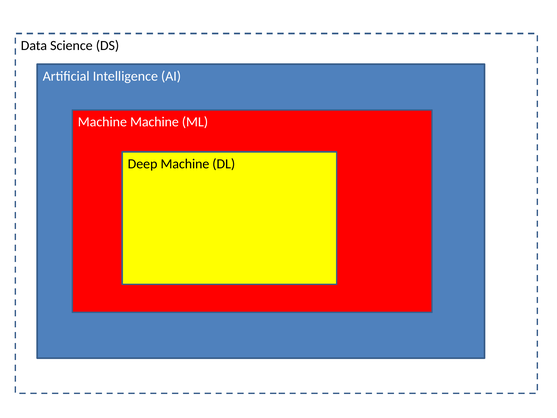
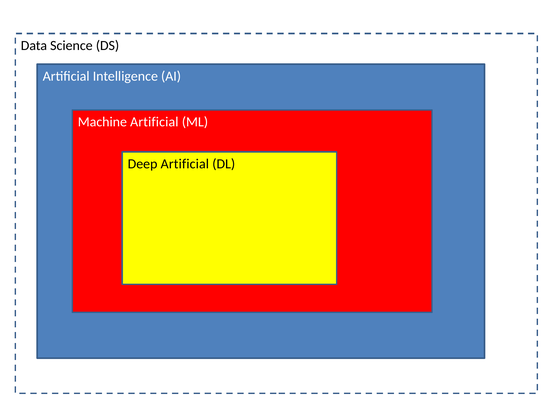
Machine Machine: Machine -> Artificial
Deep Machine: Machine -> Artificial
